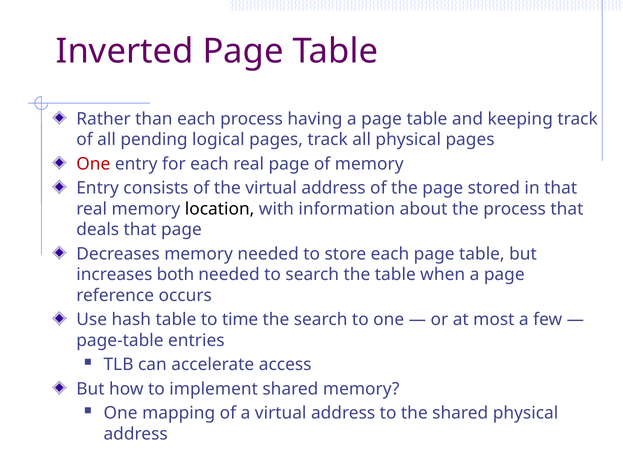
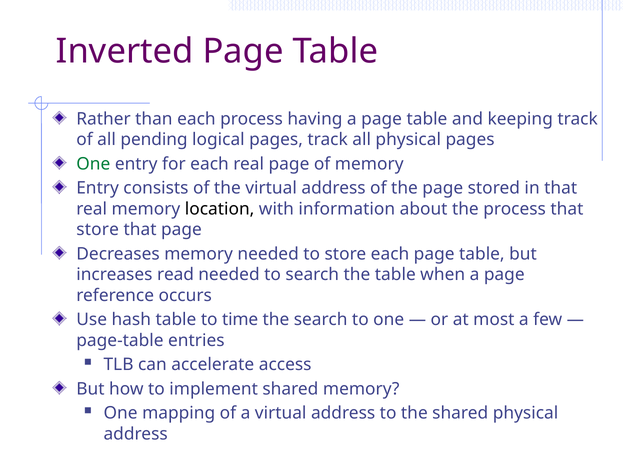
One at (93, 164) colour: red -> green
deals at (98, 230): deals -> store
both: both -> read
